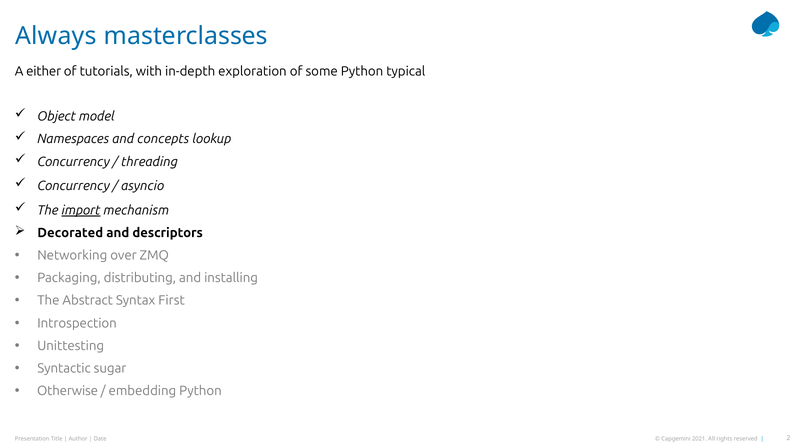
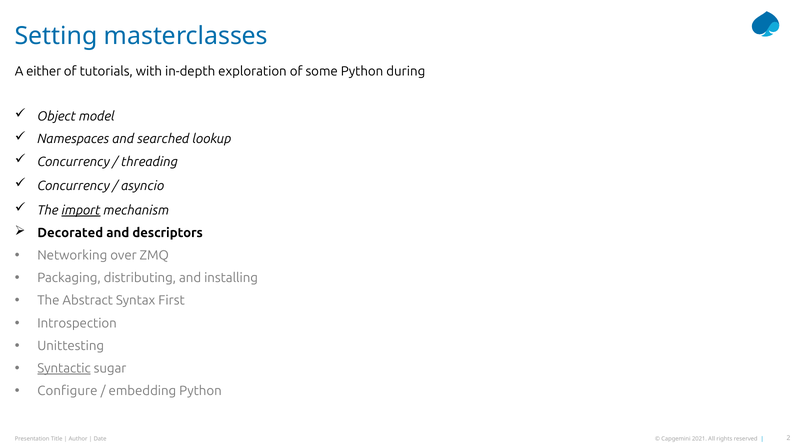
Always: Always -> Setting
typical: typical -> during
concepts: concepts -> searched
Syntactic underline: none -> present
Otherwise: Otherwise -> Configure
